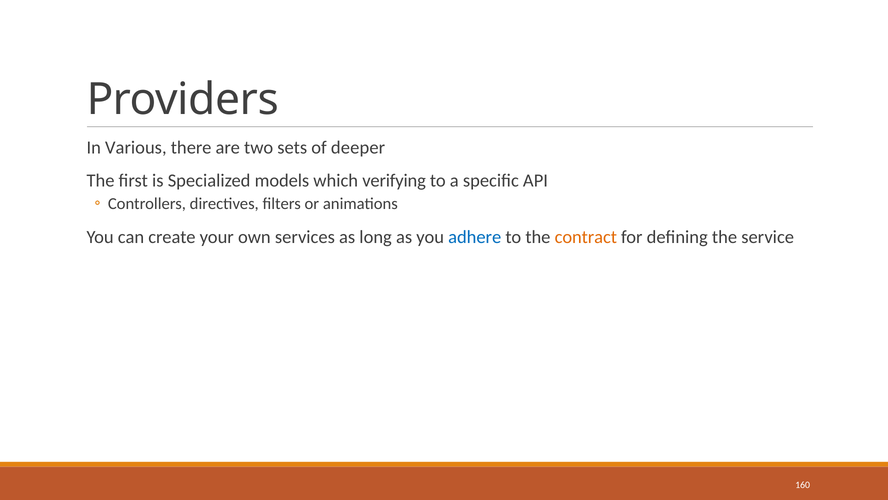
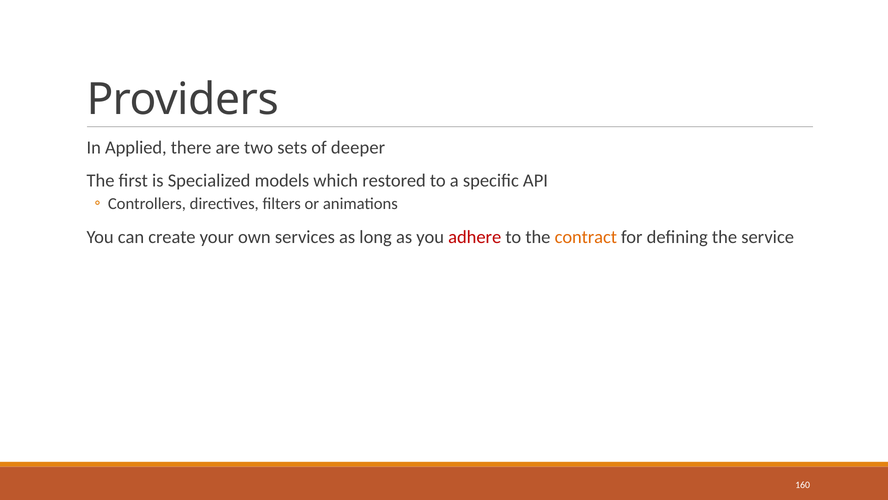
Various: Various -> Applied
verifying: verifying -> restored
adhere colour: blue -> red
